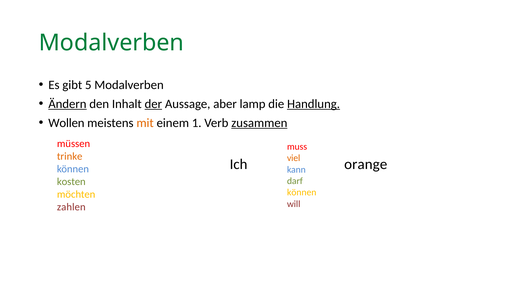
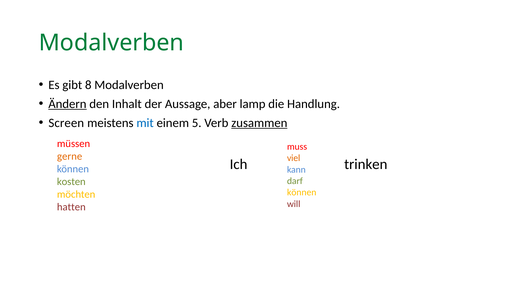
5: 5 -> 8
der underline: present -> none
Handlung underline: present -> none
Wollen: Wollen -> Screen
mit colour: orange -> blue
1: 1 -> 5
trinke: trinke -> gerne
orange: orange -> trinken
zahlen: zahlen -> hatten
